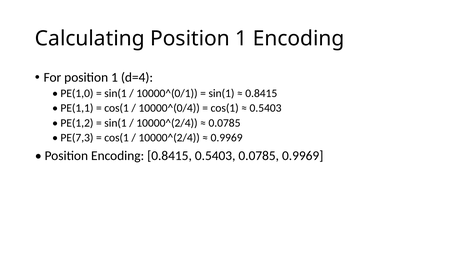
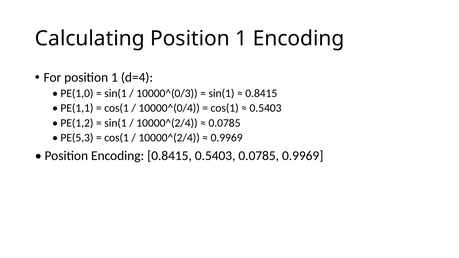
10000^(0/1: 10000^(0/1 -> 10000^(0/3
PE(7,3: PE(7,3 -> PE(5,3
